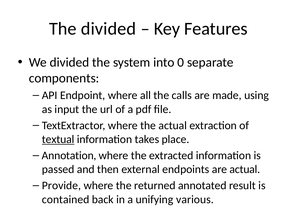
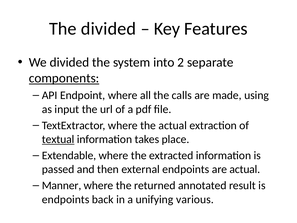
0: 0 -> 2
components underline: none -> present
Annotation: Annotation -> Extendable
Provide: Provide -> Manner
contained at (66, 199): contained -> endpoints
